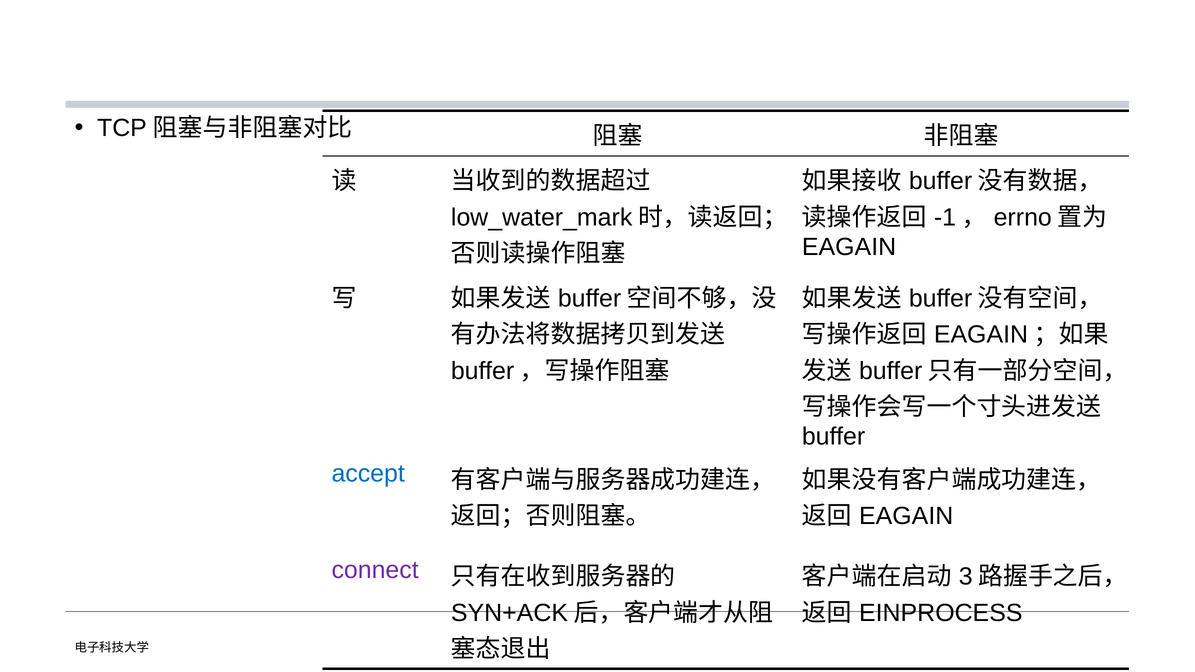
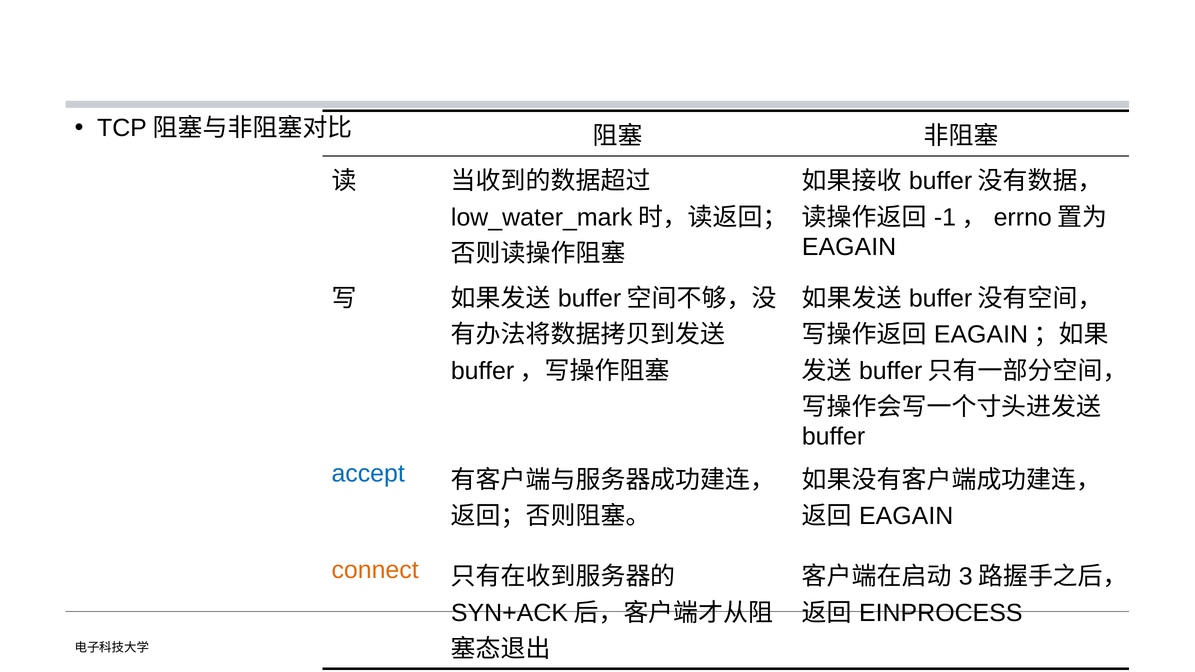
connect colour: purple -> orange
